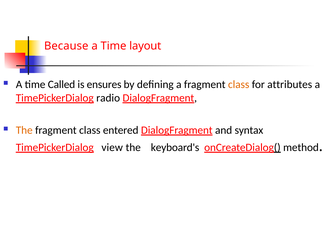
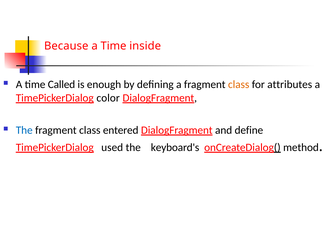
layout: layout -> inside
ensures: ensures -> enough
radio: radio -> color
The at (24, 130) colour: orange -> blue
syntax: syntax -> define
view: view -> used
